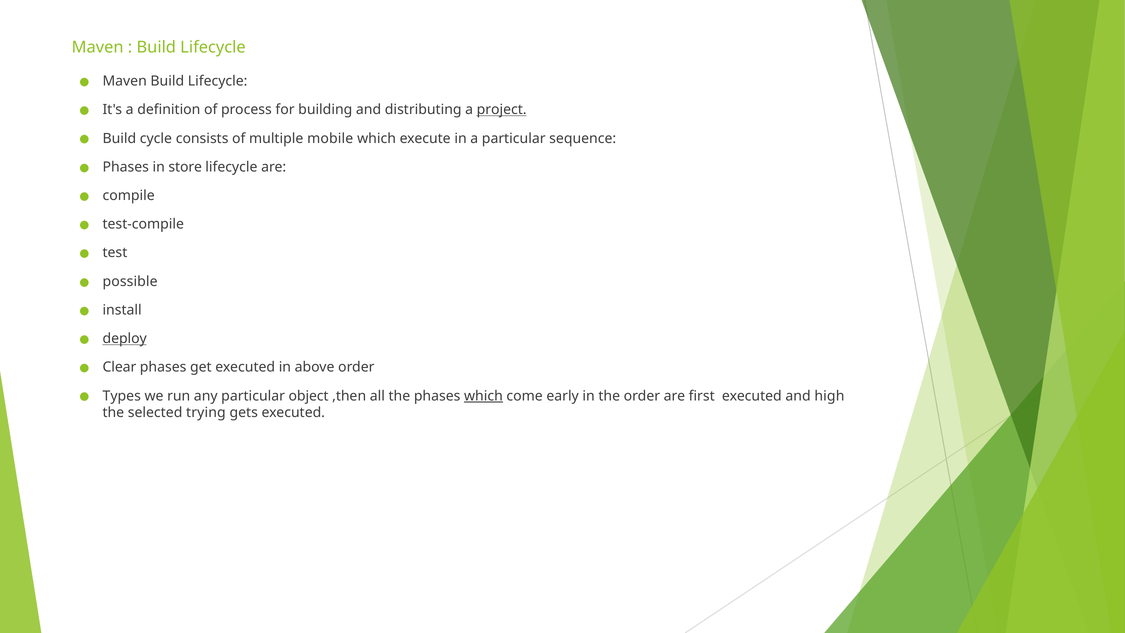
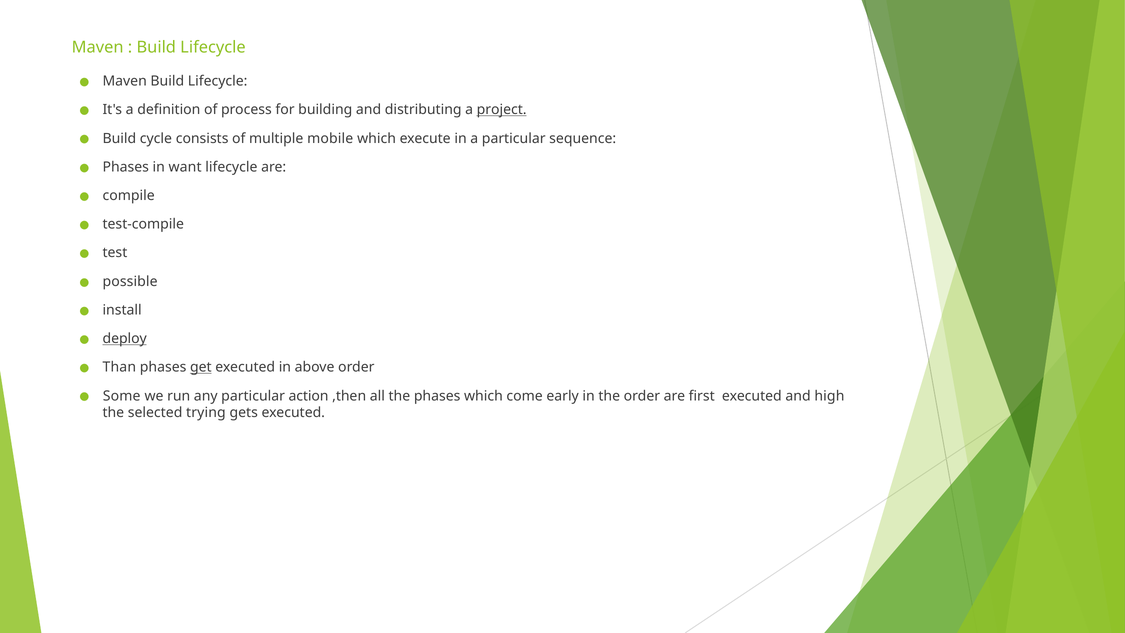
store: store -> want
Clear: Clear -> Than
get underline: none -> present
Types: Types -> Some
object: object -> action
which at (483, 396) underline: present -> none
